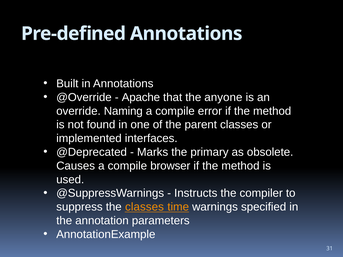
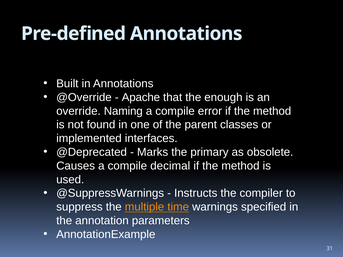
anyone: anyone -> enough
browser: browser -> decimal
the classes: classes -> multiple
